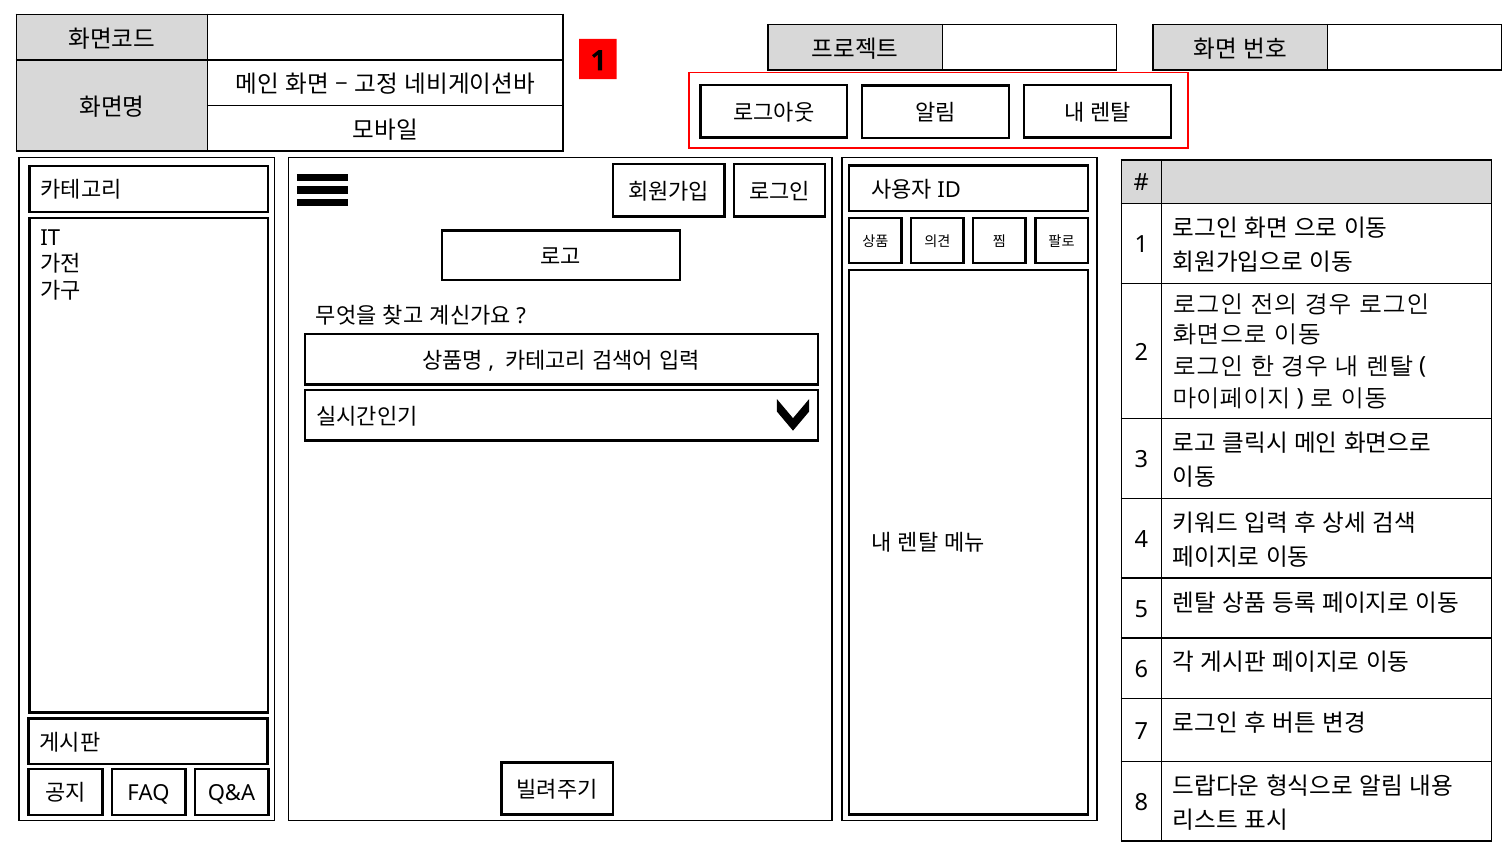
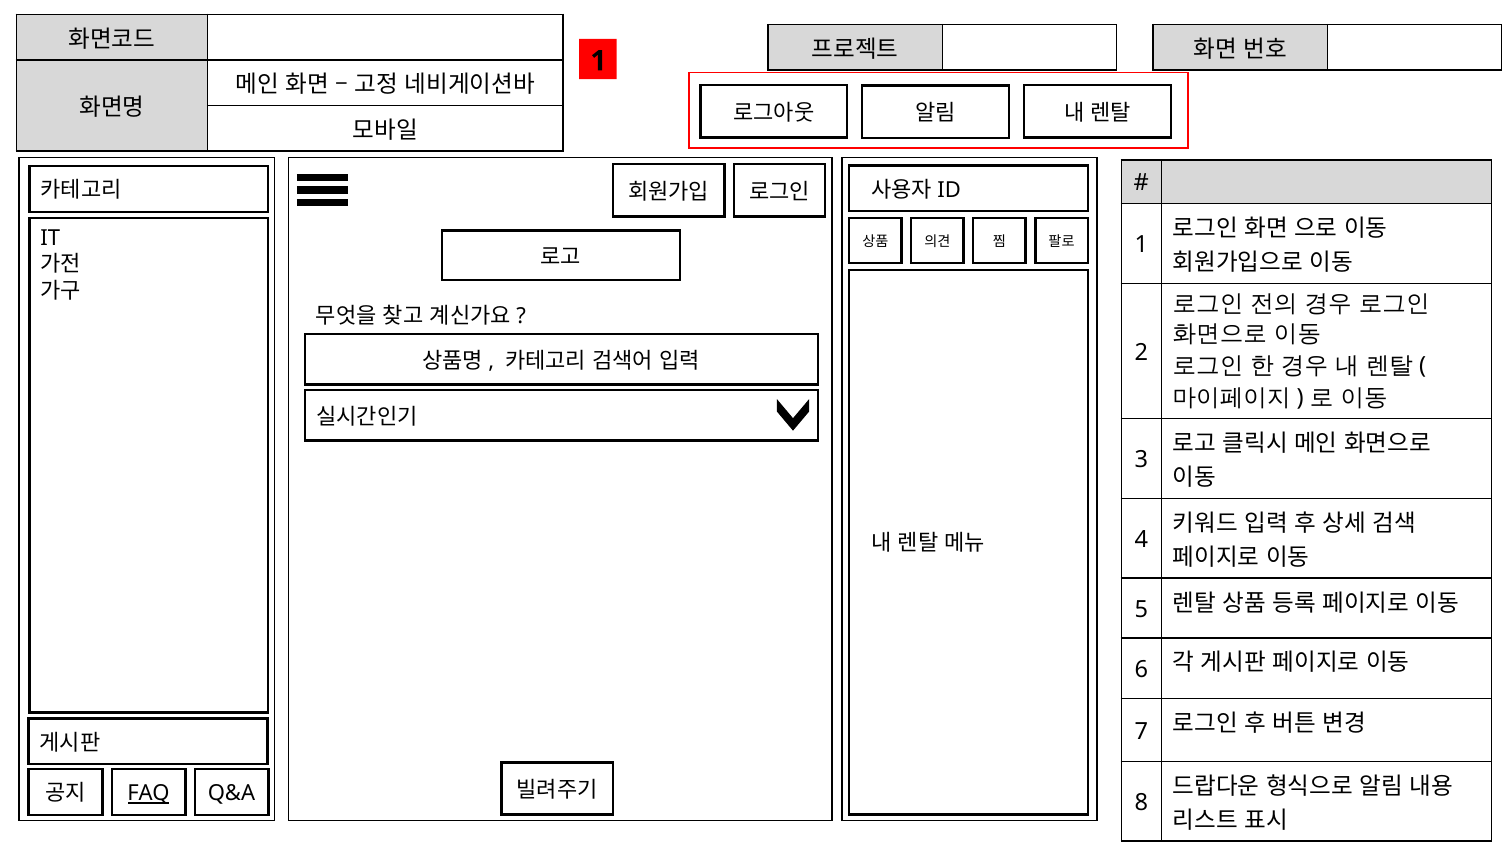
FAQ underline: none -> present
